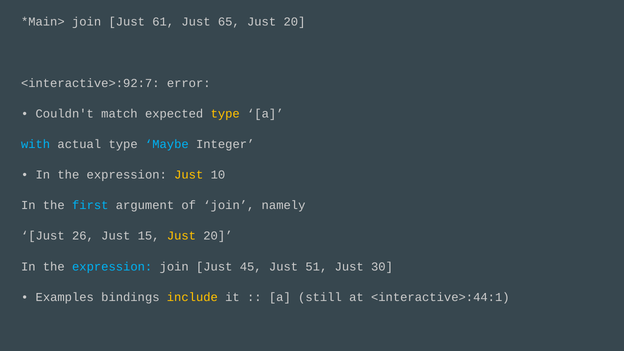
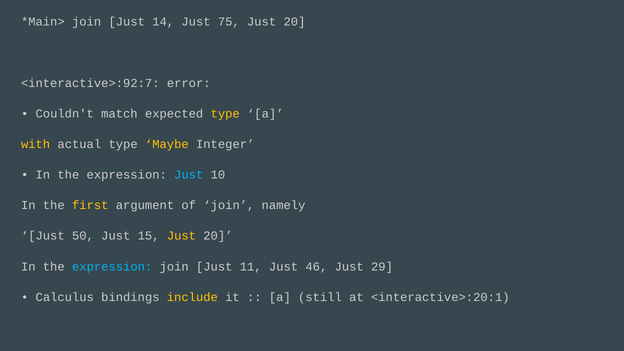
61: 61 -> 14
65: 65 -> 75
with colour: light blue -> yellow
Maybe colour: light blue -> yellow
Just at (189, 175) colour: yellow -> light blue
first colour: light blue -> yellow
26: 26 -> 50
45: 45 -> 11
51: 51 -> 46
30: 30 -> 29
Examples: Examples -> Calculus
<interactive>:44:1: <interactive>:44:1 -> <interactive>:20:1
